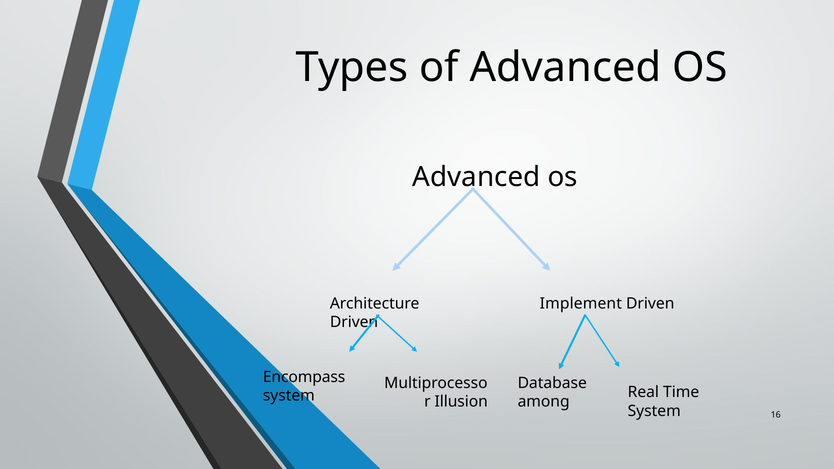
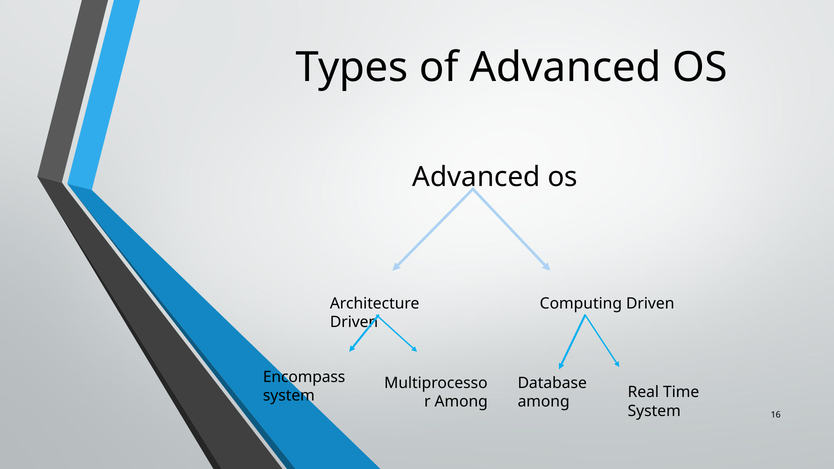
Implement: Implement -> Computing
Illusion at (461, 402): Illusion -> Among
